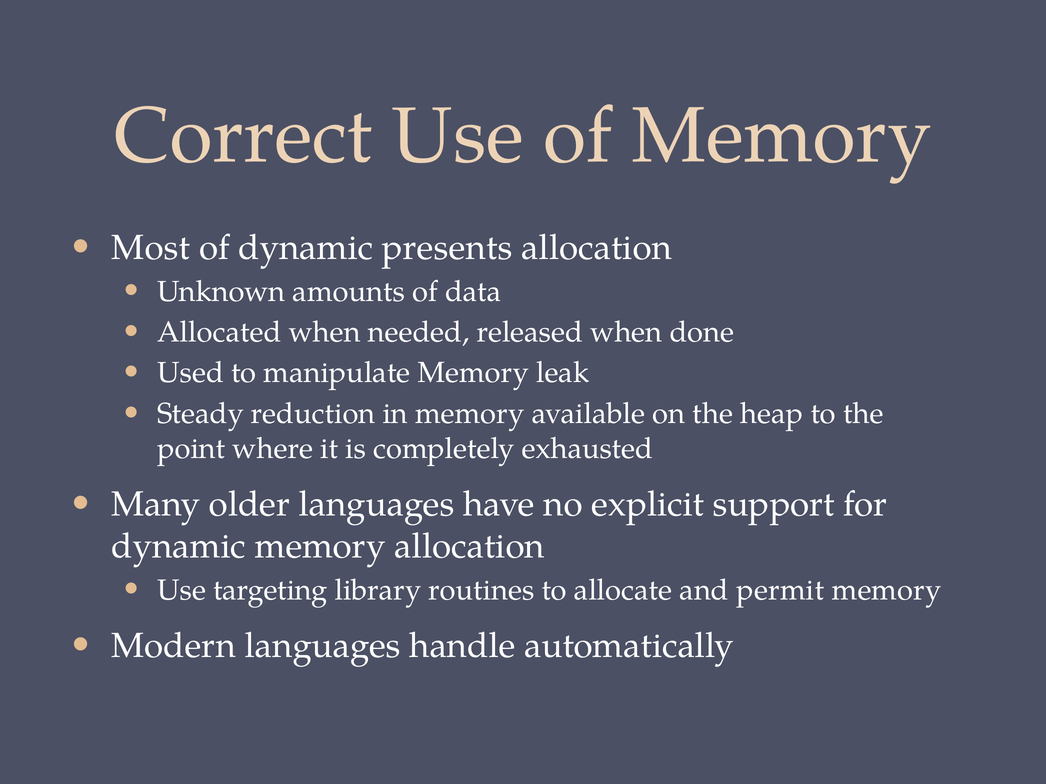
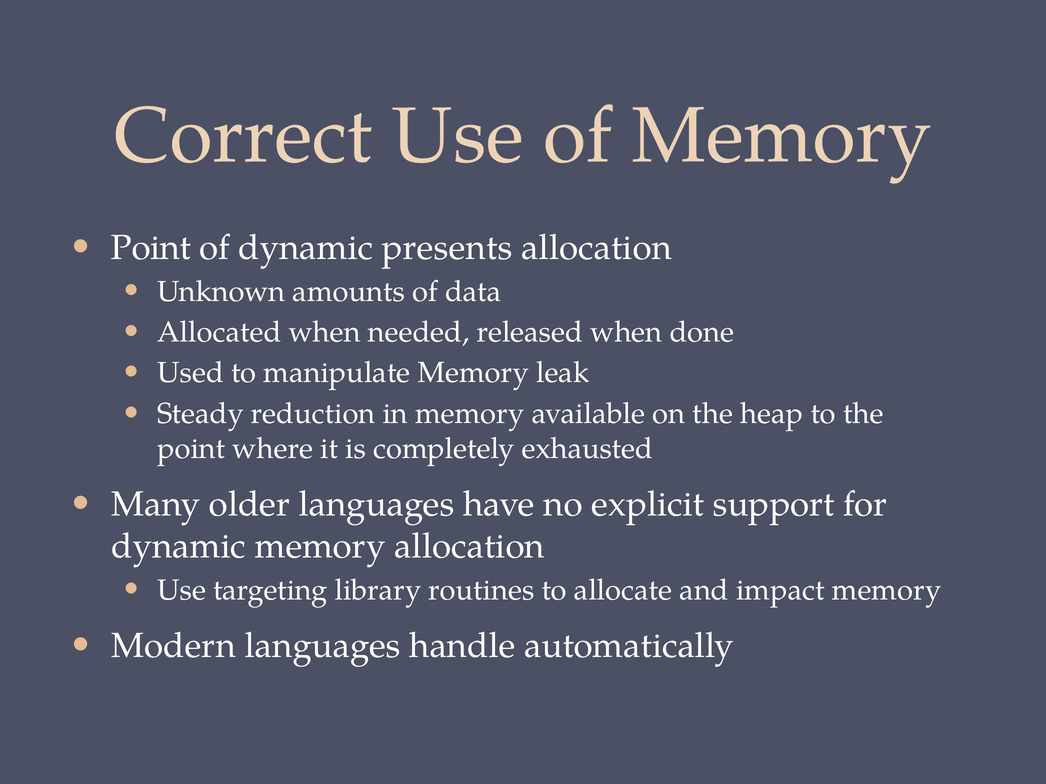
Most at (151, 248): Most -> Point
permit: permit -> impact
